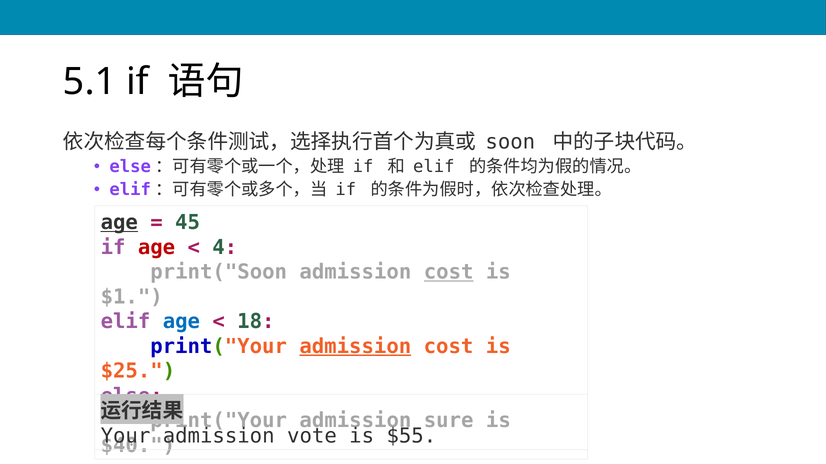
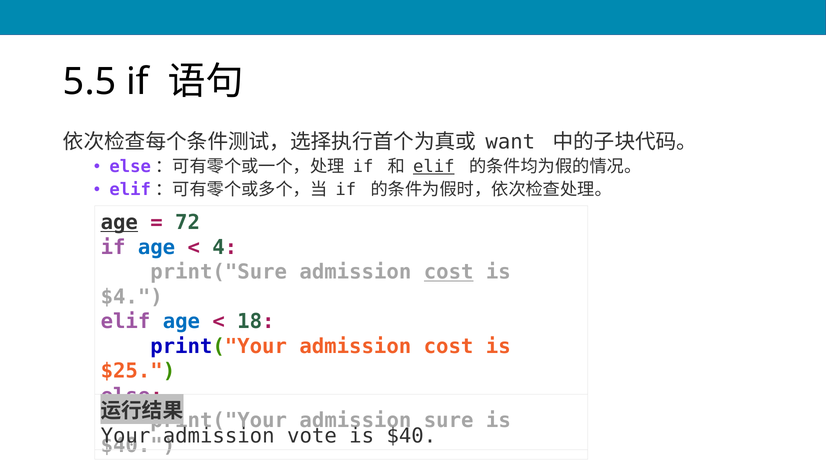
5.1: 5.1 -> 5.5
soon: soon -> want
elif at (434, 167) underline: none -> present
45: 45 -> 72
age at (157, 248) colour: red -> blue
print("Soon: print("Soon -> print("Sure
$1: $1 -> $4
admission at (355, 347) underline: present -> none
$55 at (411, 436): $55 -> $40
